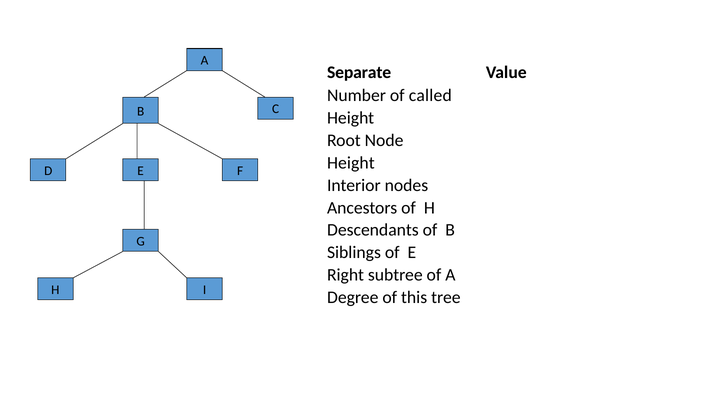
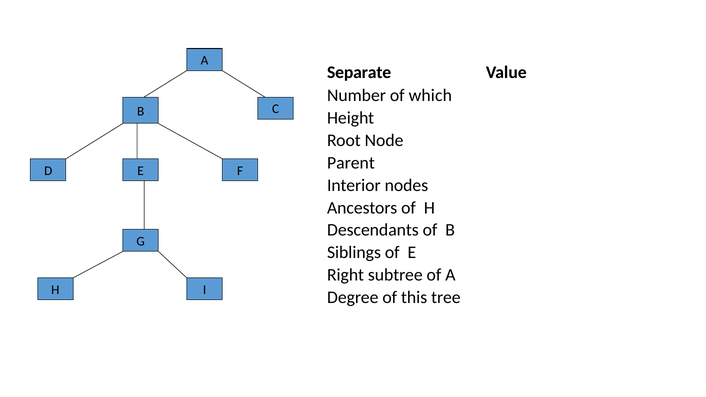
called: called -> which
Height at (351, 163): Height -> Parent
